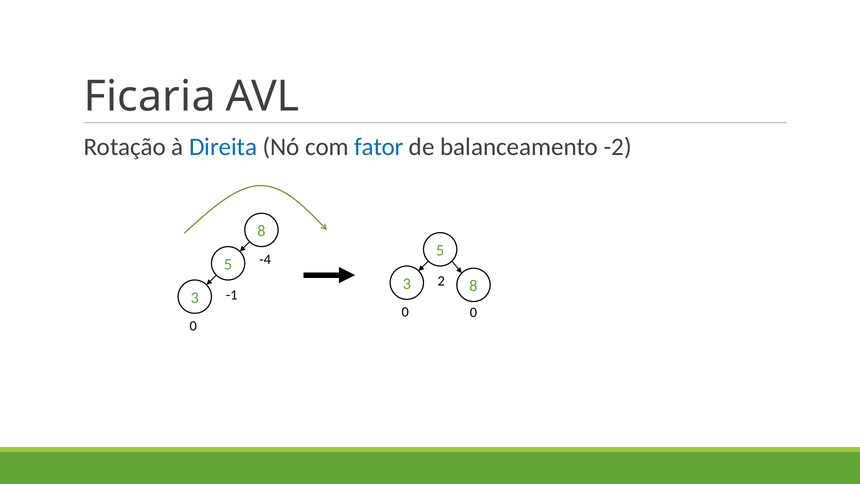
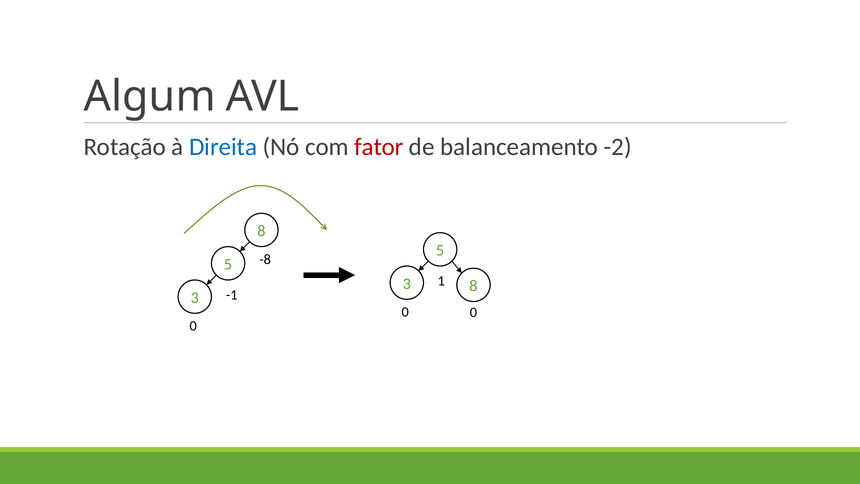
Ficaria: Ficaria -> Algum
fator colour: blue -> red
-4: -4 -> -8
2: 2 -> 1
